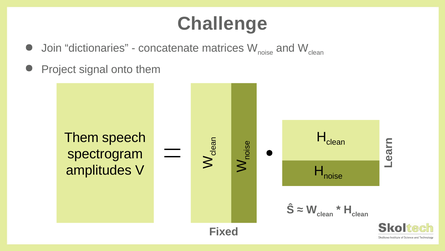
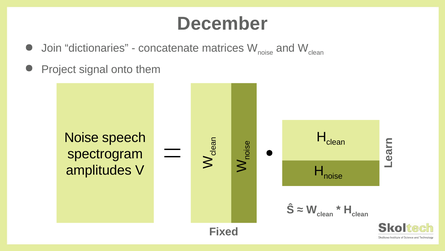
Challenge: Challenge -> December
Them at (81, 137): Them -> Noise
